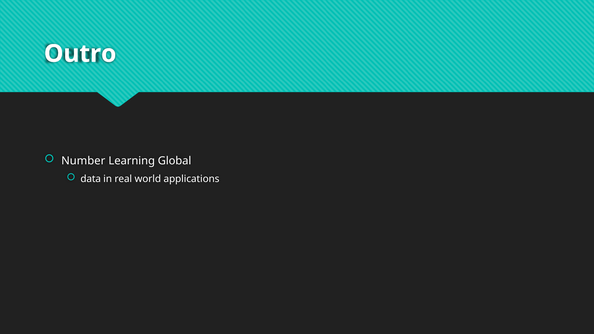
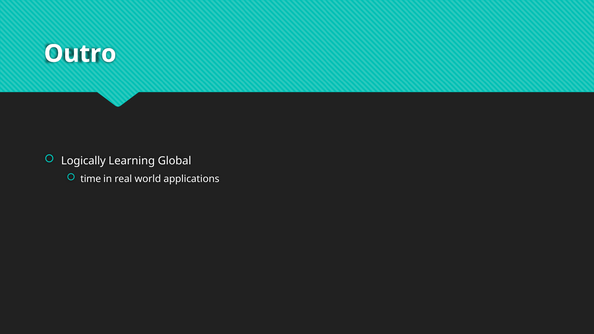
Number: Number -> Logically
data: data -> time
